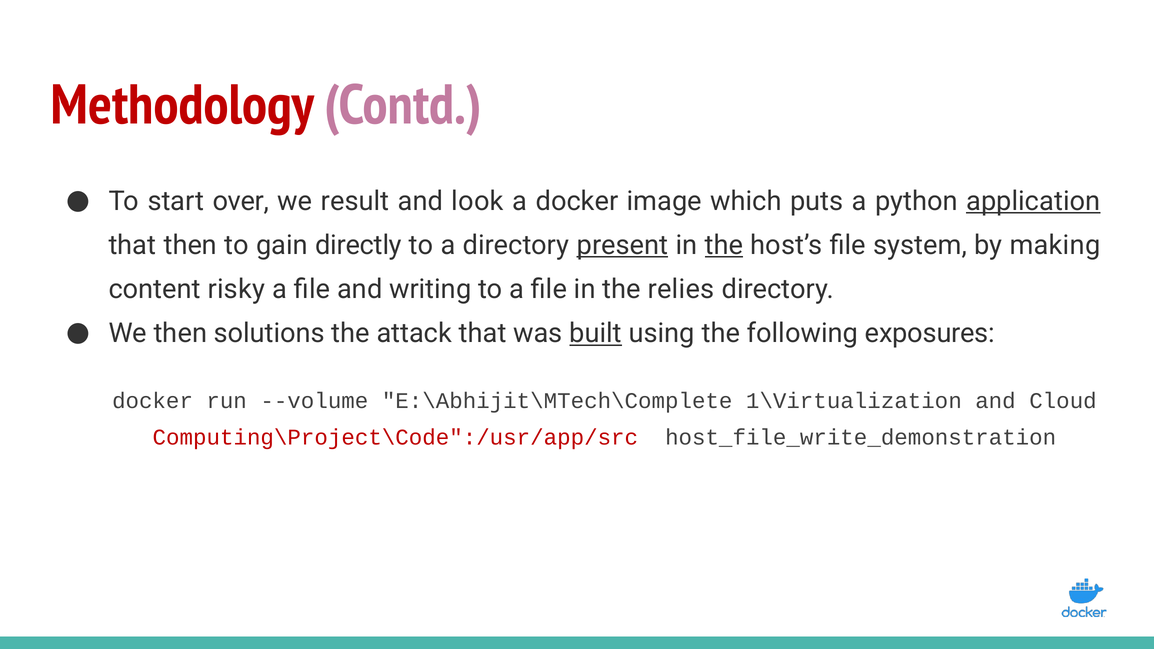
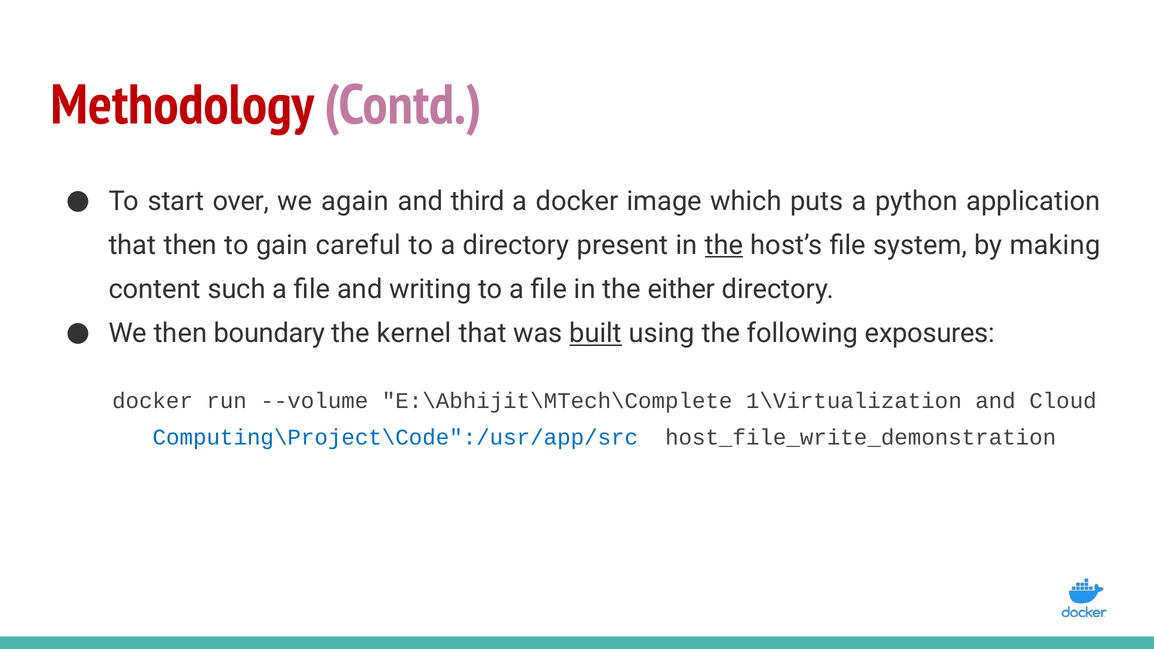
result: result -> again
look: look -> third
application underline: present -> none
directly: directly -> careful
present underline: present -> none
risky: risky -> such
relies: relies -> either
solutions: solutions -> boundary
attack: attack -> kernel
Computing\Project\Code":/usr/app/src colour: red -> blue
